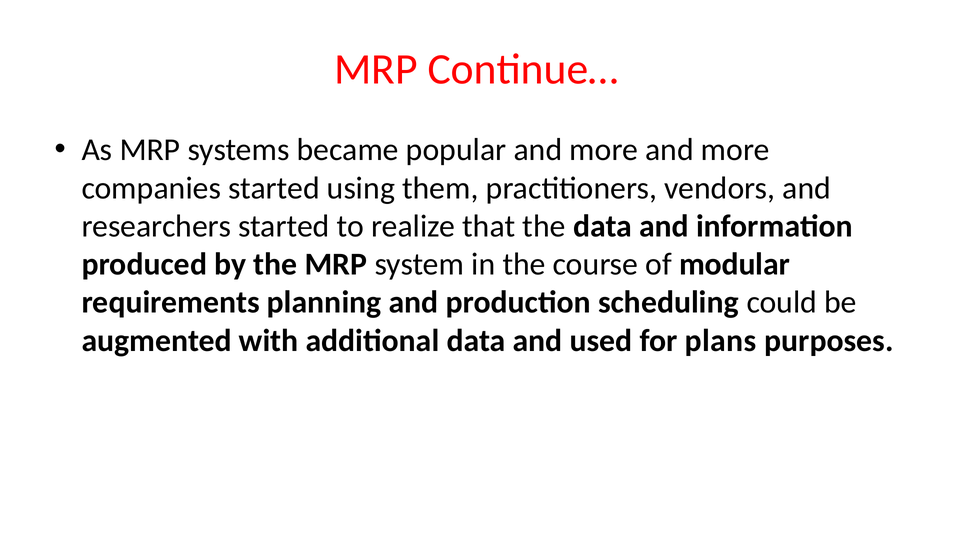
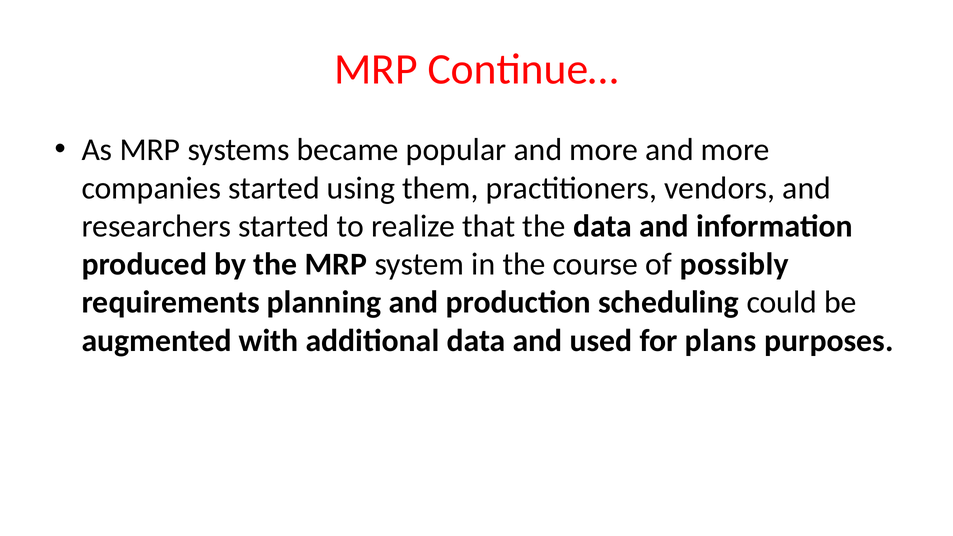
modular: modular -> possibly
